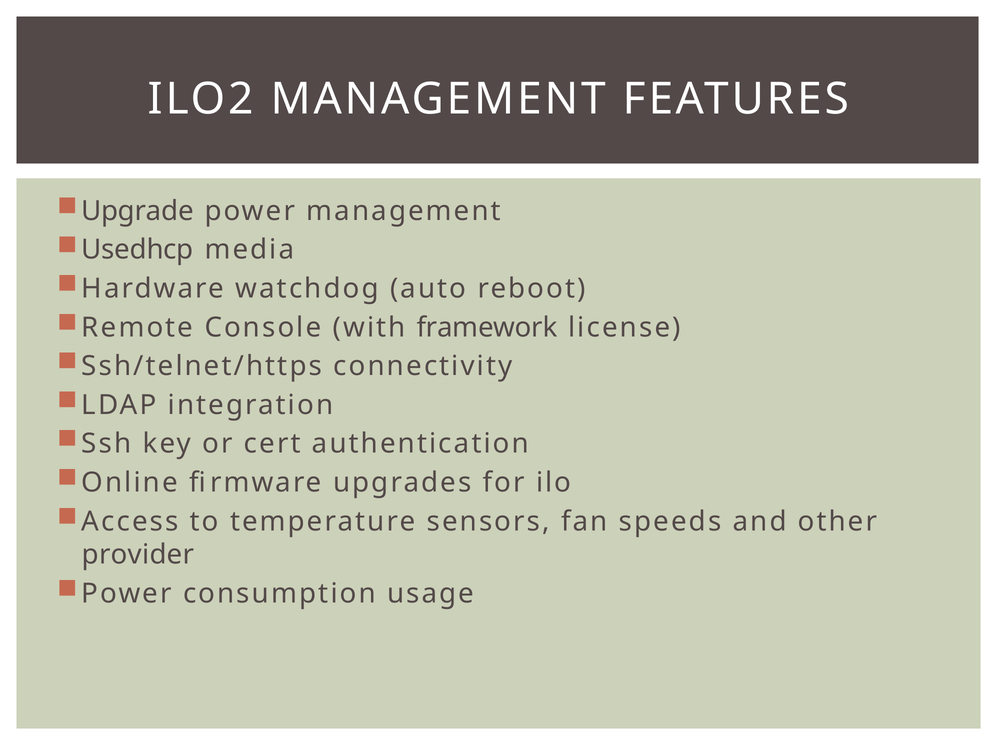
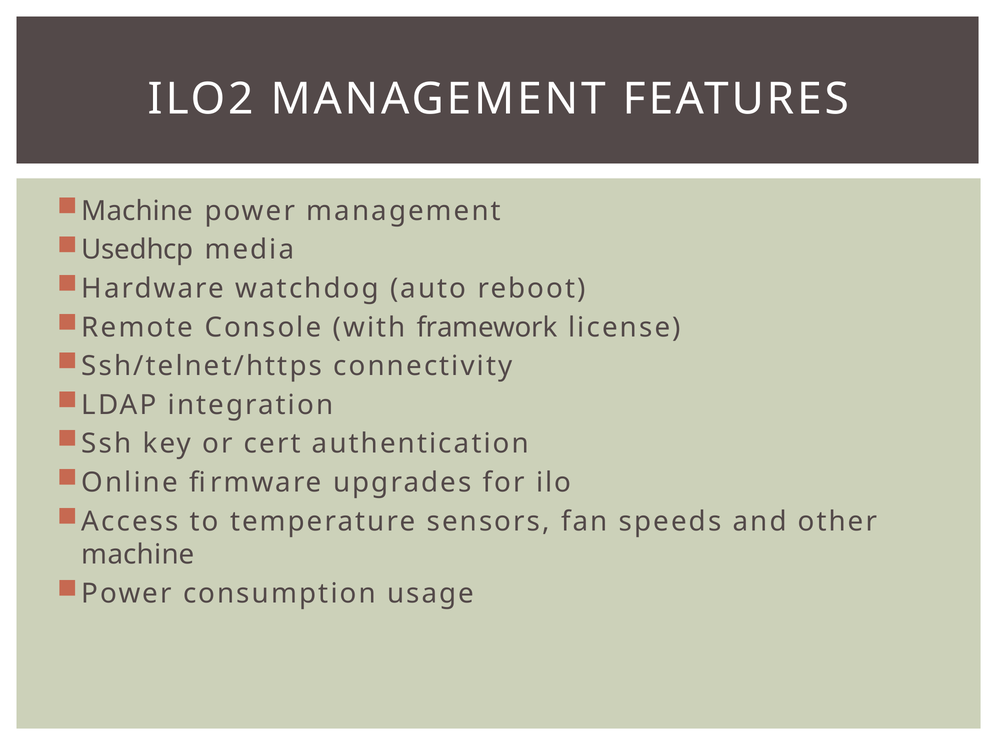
Upgrade at (137, 211): Upgrade -> Machine
provider at (138, 555): provider -> machine
